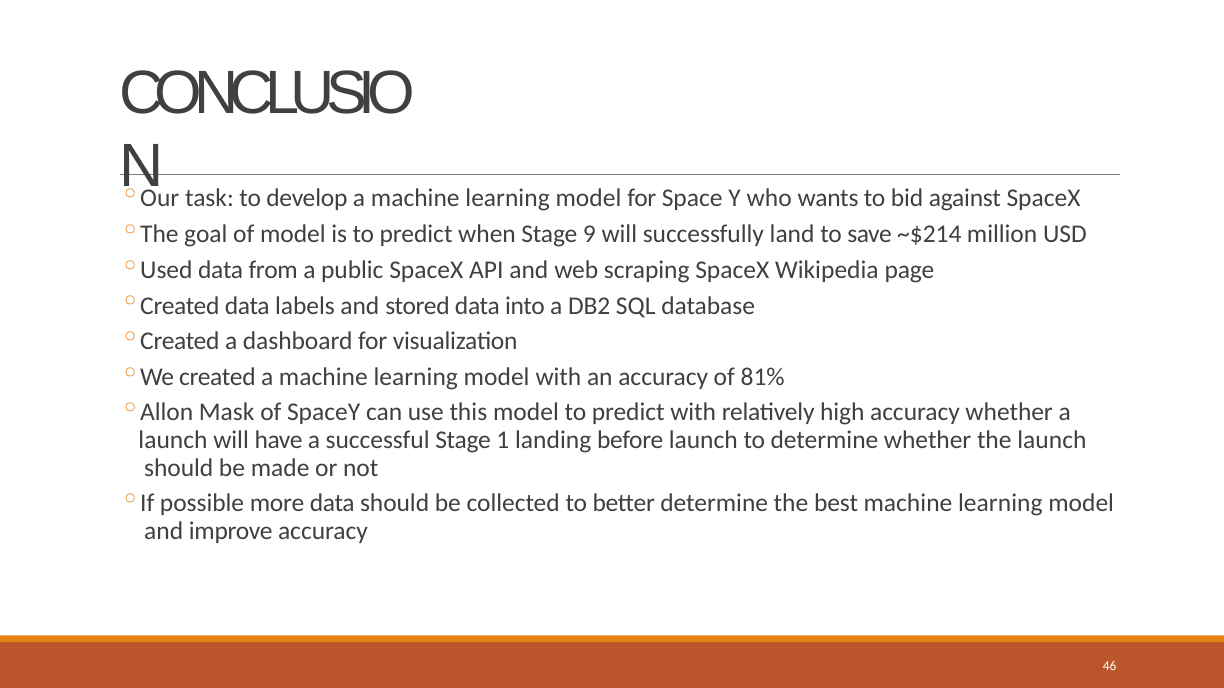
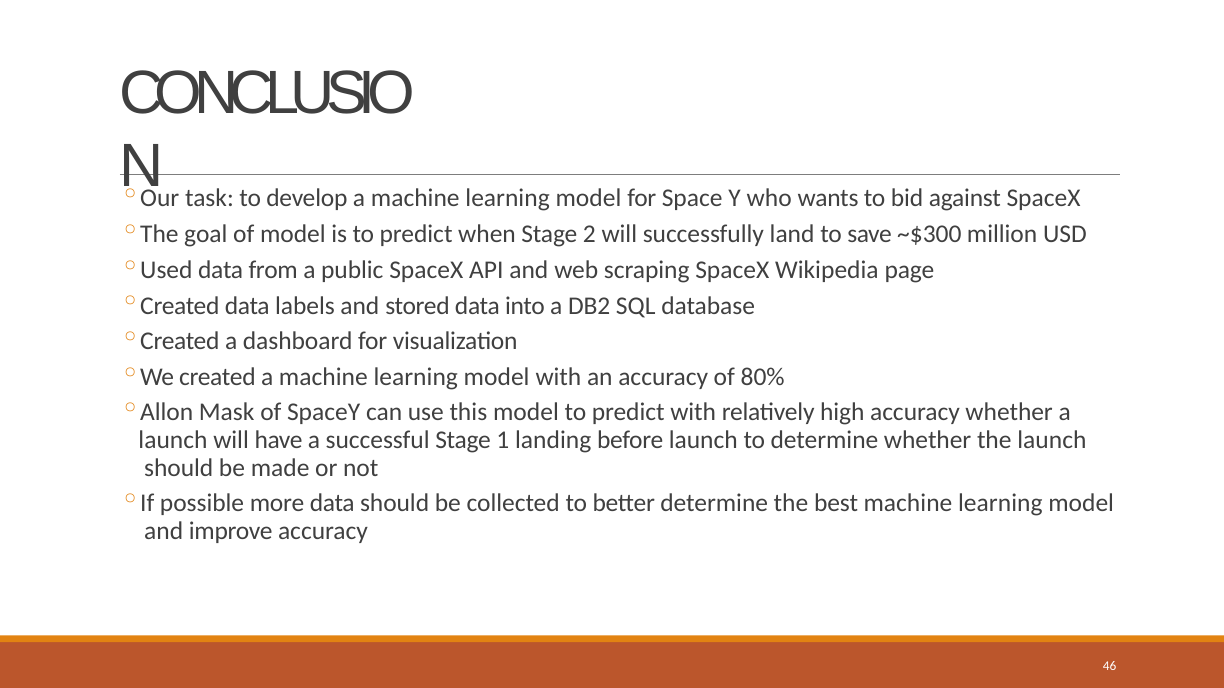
9: 9 -> 2
~$214: ~$214 -> ~$300
81%: 81% -> 80%
